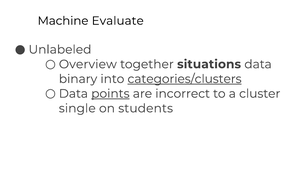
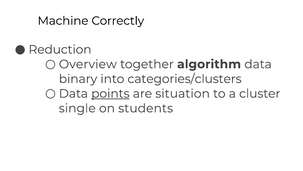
Evaluate: Evaluate -> Correctly
Unlabeled: Unlabeled -> Reduction
situations: situations -> algorithm
categories/clusters underline: present -> none
incorrect: incorrect -> situation
